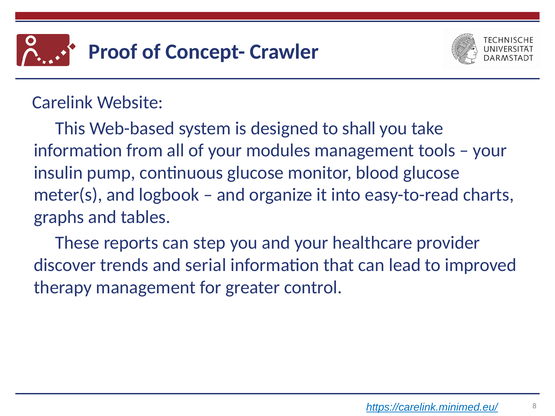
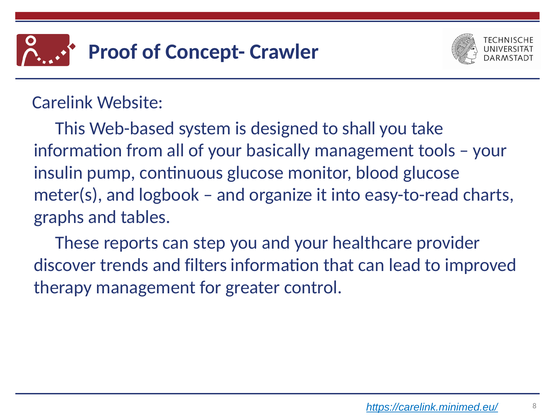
modules: modules -> basically
serial: serial -> filters
